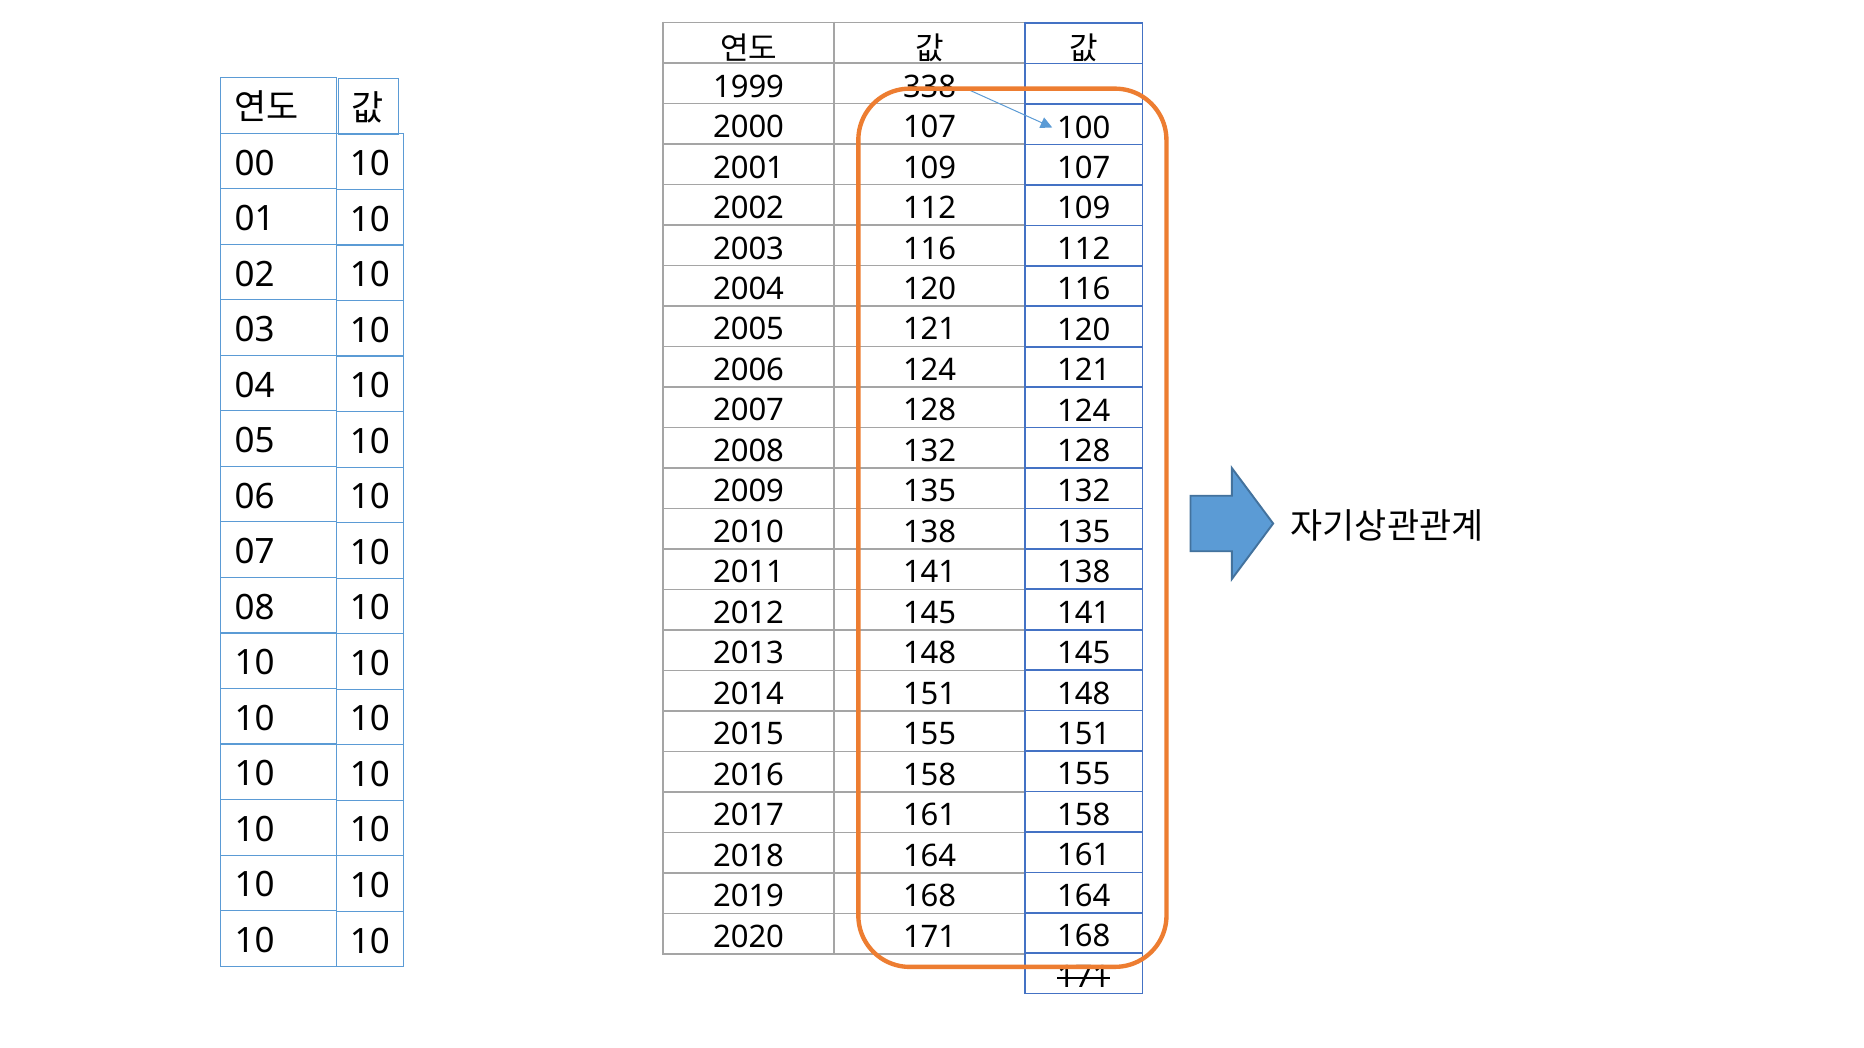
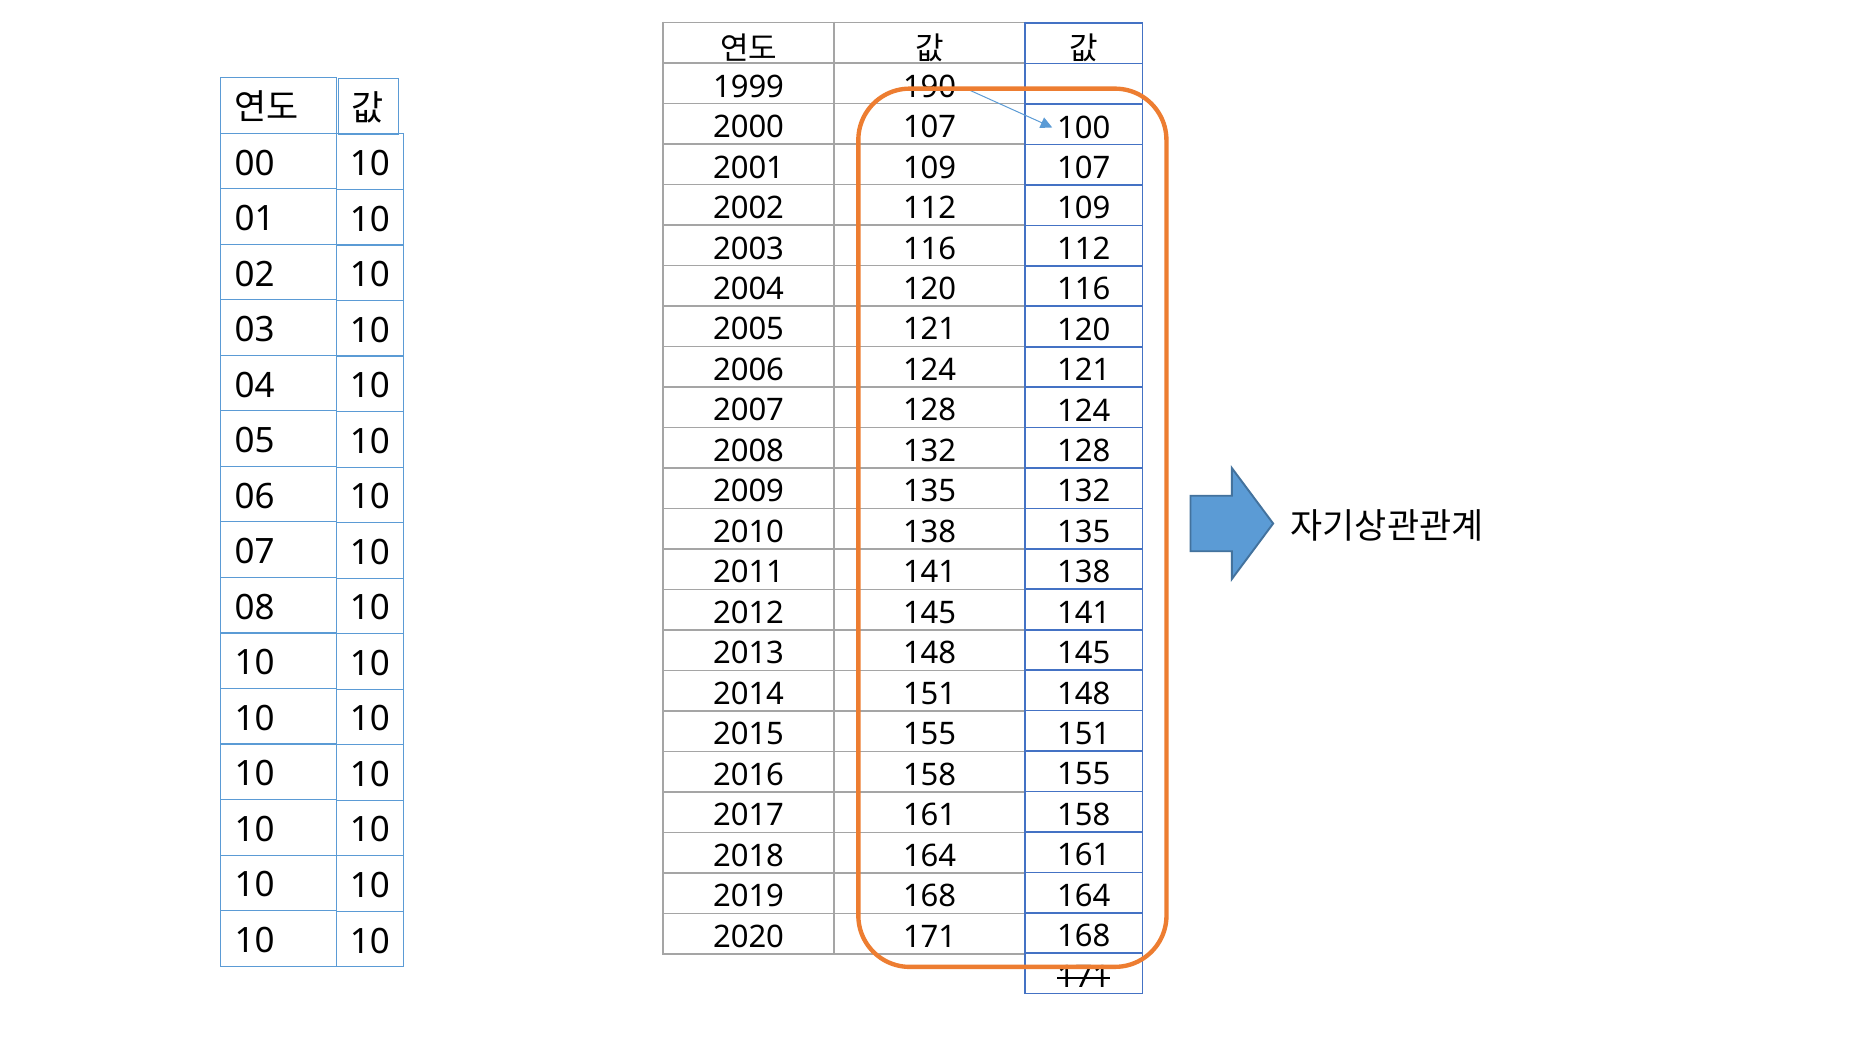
338: 338 -> 190
